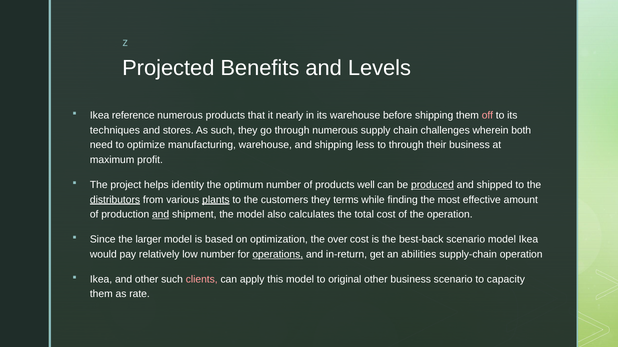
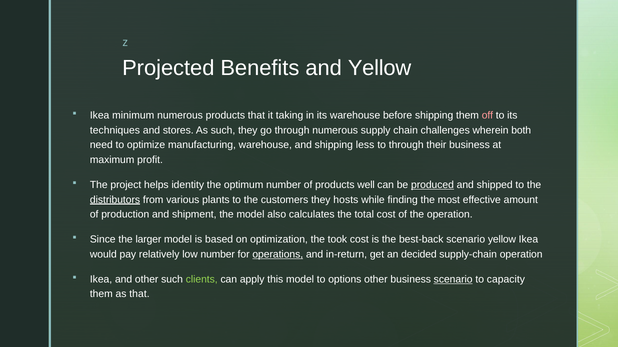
and Levels: Levels -> Yellow
reference: reference -> minimum
nearly: nearly -> taking
plants underline: present -> none
terms: terms -> hosts
and at (161, 215) underline: present -> none
over: over -> took
scenario model: model -> yellow
abilities: abilities -> decided
clients colour: pink -> light green
original: original -> options
scenario at (453, 280) underline: none -> present
as rate: rate -> that
